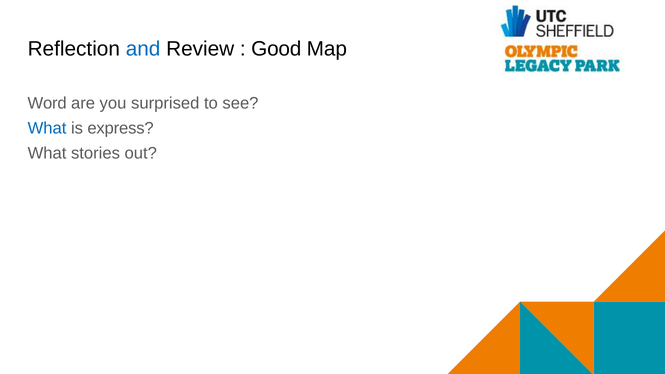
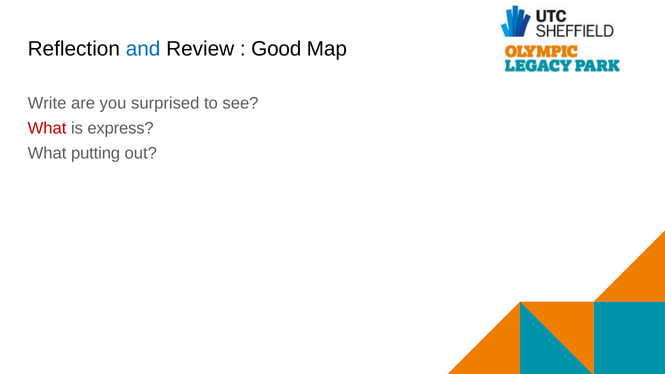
Word: Word -> Write
What at (47, 128) colour: blue -> red
stories: stories -> putting
